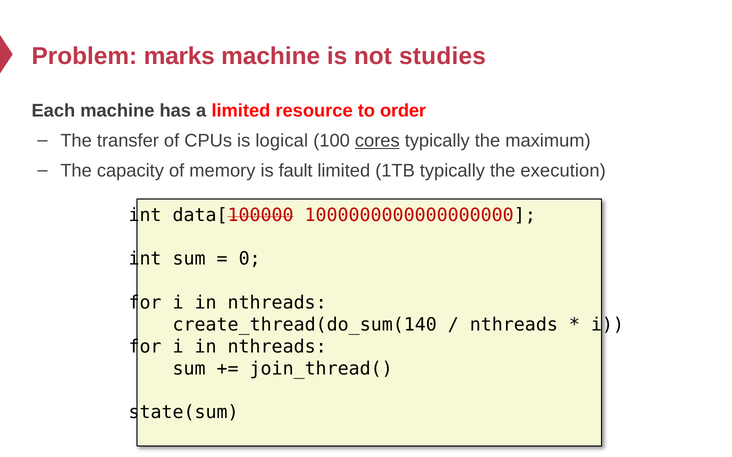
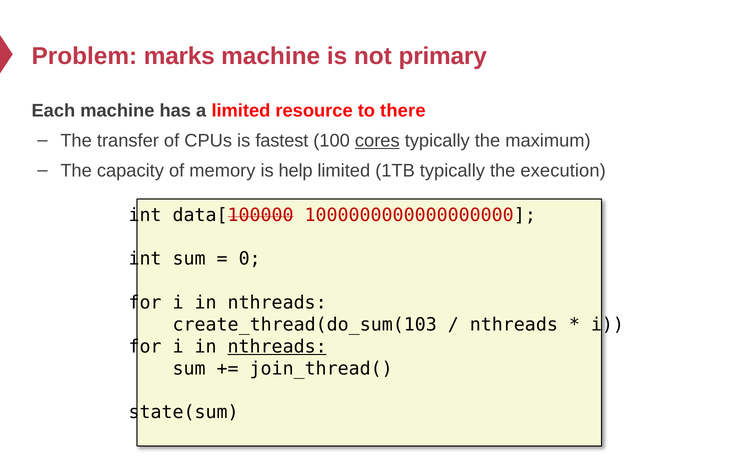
studies: studies -> primary
order: order -> there
logical: logical -> fastest
fault: fault -> help
create_thread(do_sum(140: create_thread(do_sum(140 -> create_thread(do_sum(103
nthreads at (277, 347) underline: none -> present
